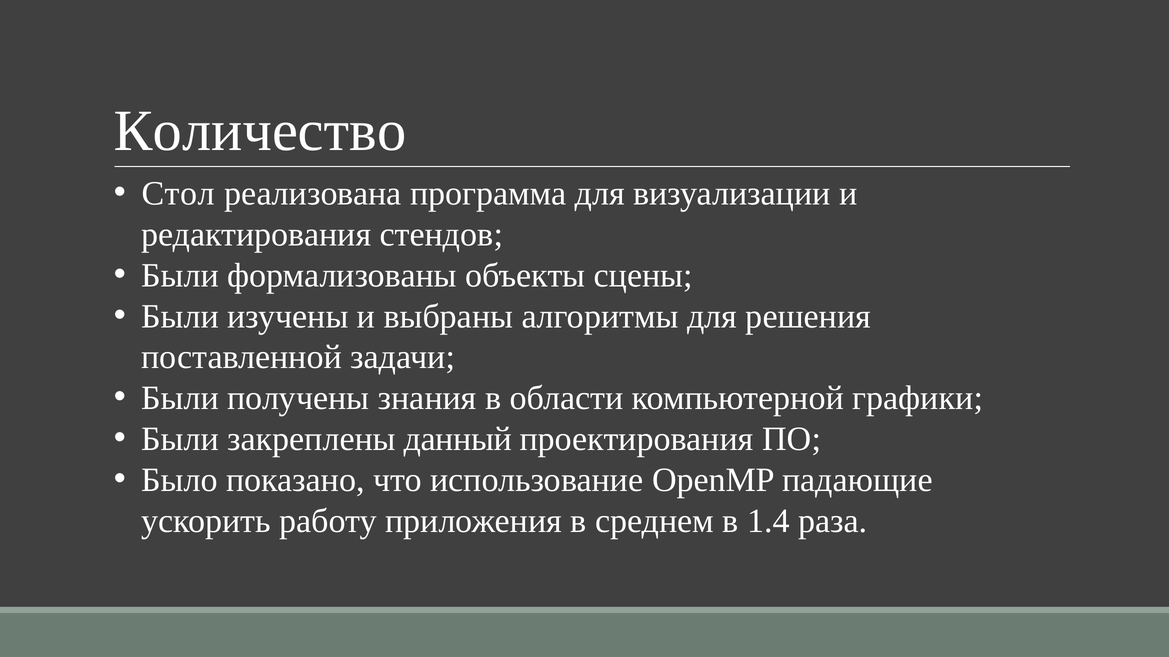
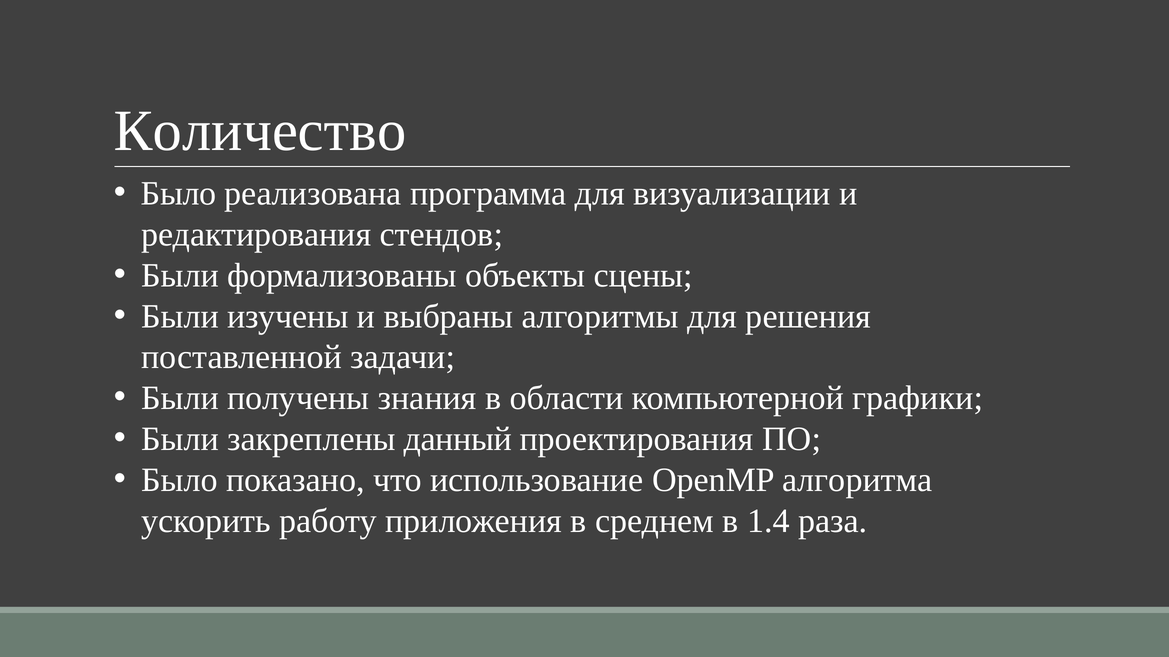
Стол at (178, 194): Стол -> Было
падающие: падающие -> алгоритма
